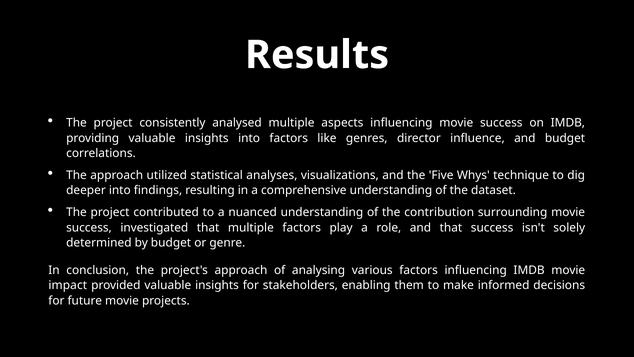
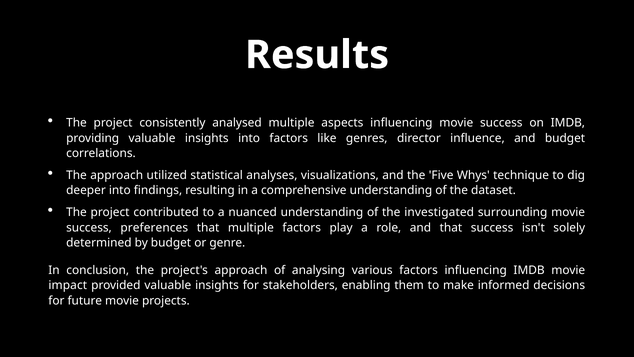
contribution: contribution -> investigated
investigated: investigated -> preferences
